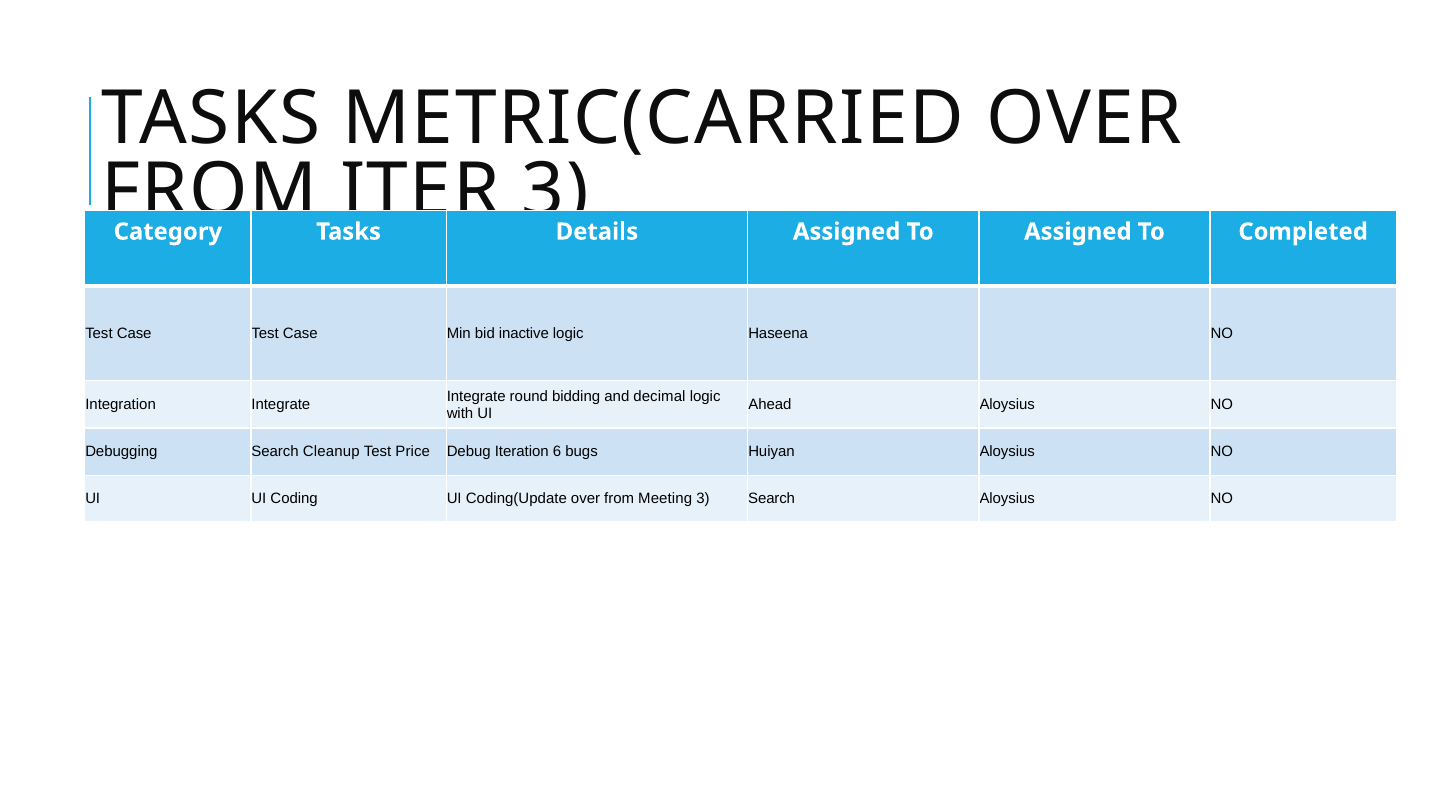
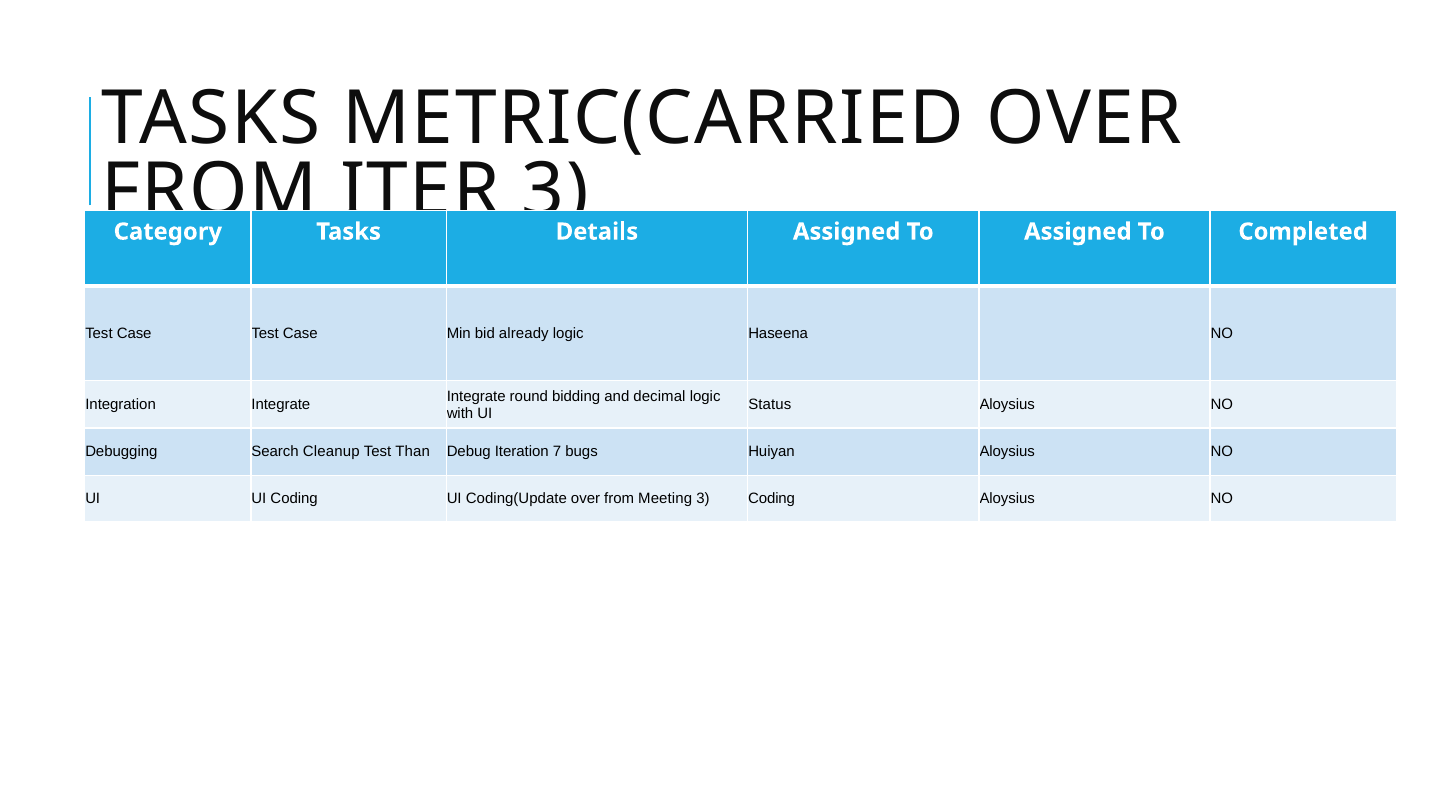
inactive: inactive -> already
Ahead: Ahead -> Status
Price: Price -> Than
6: 6 -> 7
3 Search: Search -> Coding
